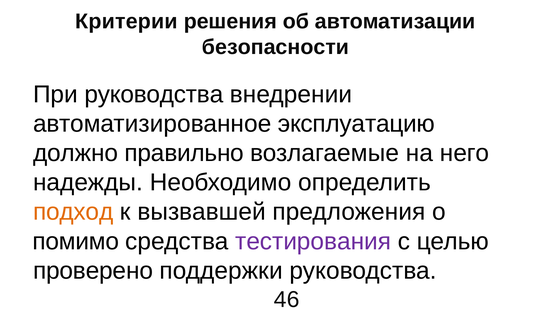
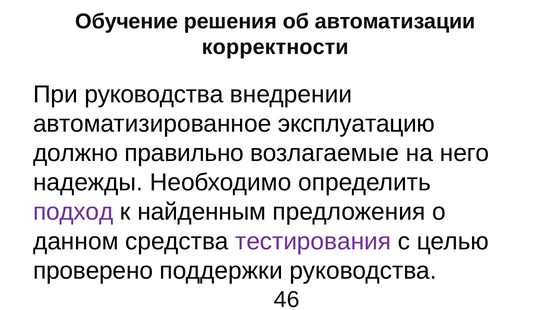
Критерии: Критерии -> Обучение
безопасности: безопасности -> корректности
подход colour: orange -> purple
вызвавшей: вызвавшей -> найденным
помимо: помимо -> данном
